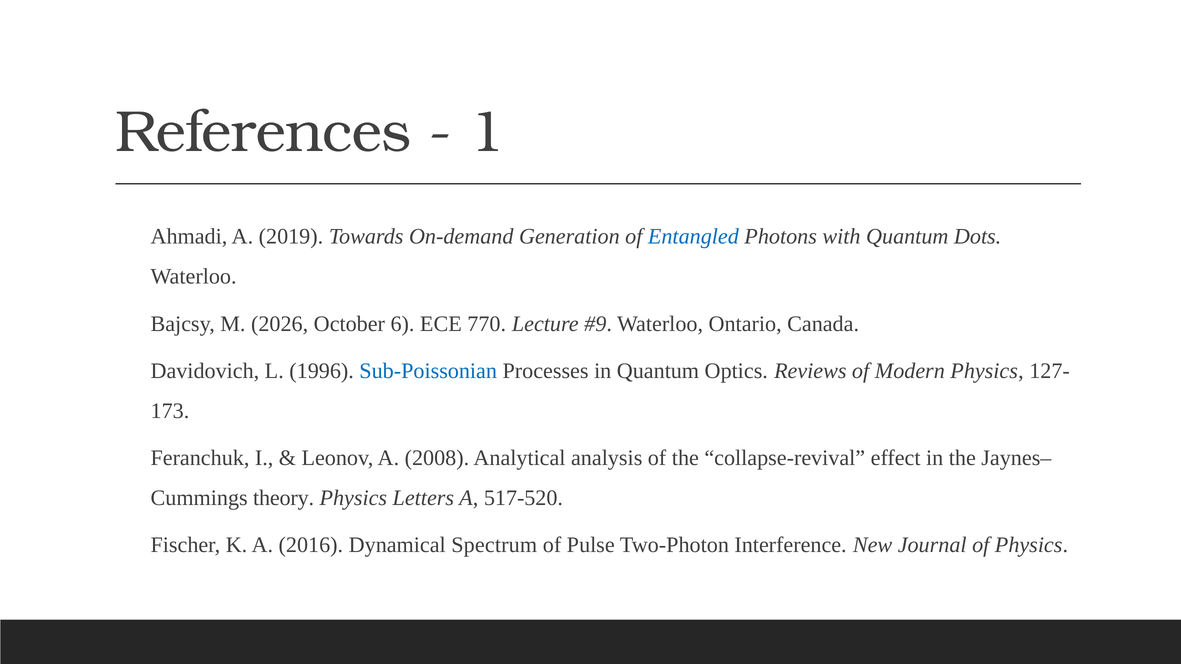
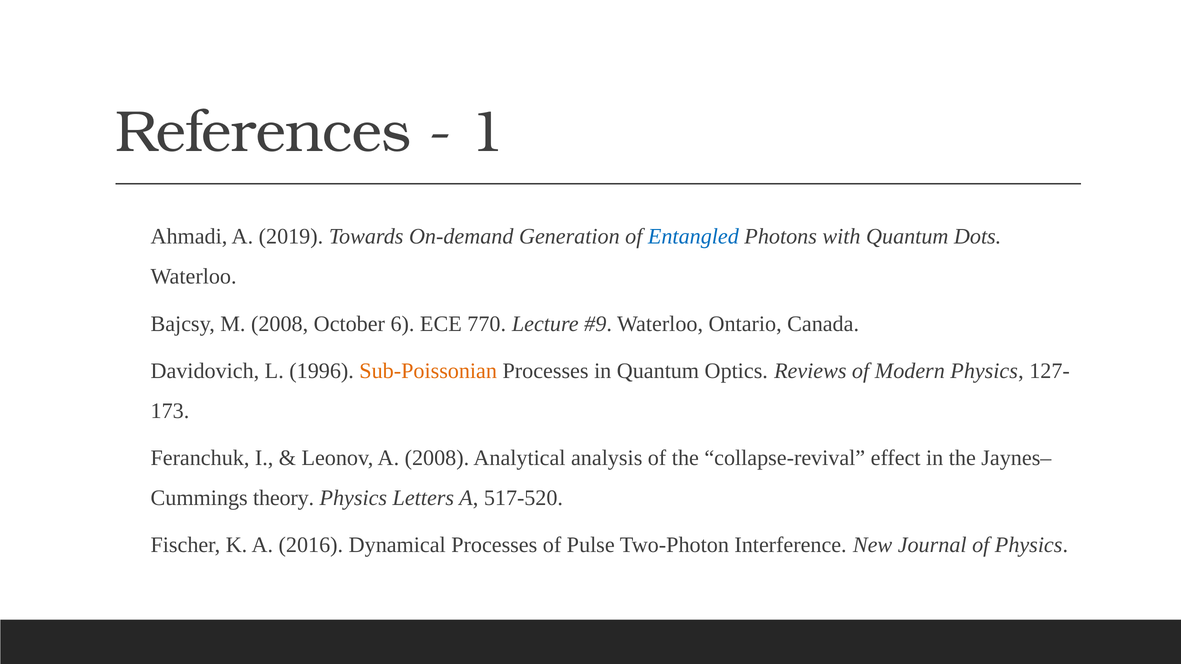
M 2026: 2026 -> 2008
Sub-Poissonian colour: blue -> orange
Dynamical Spectrum: Spectrum -> Processes
